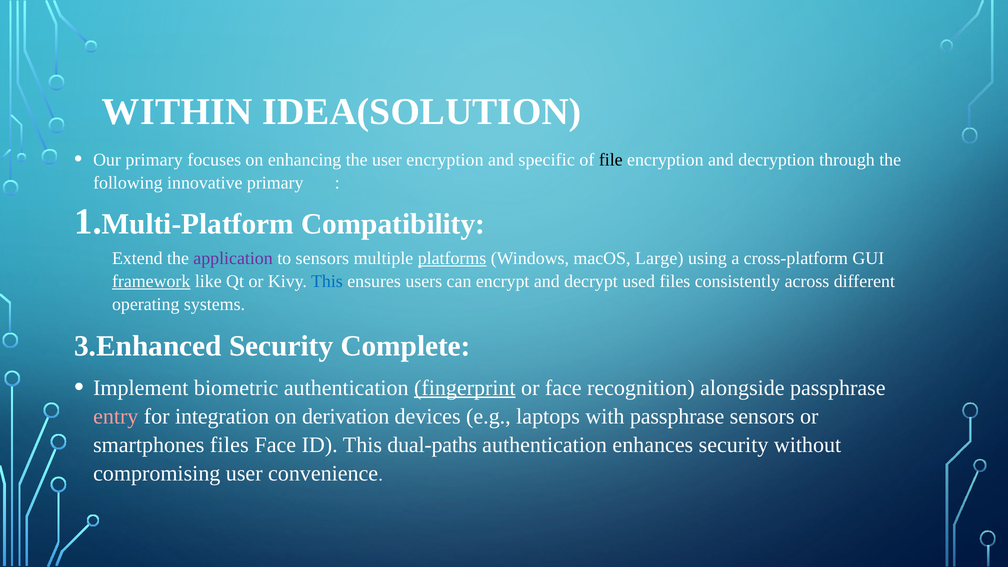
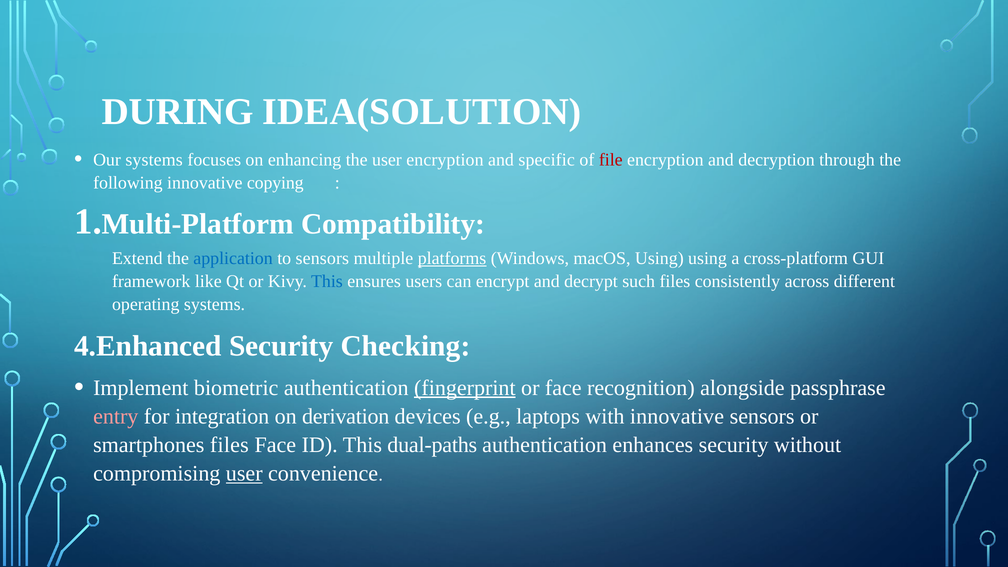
WITHIN: WITHIN -> DURING
Our primary: primary -> systems
file colour: black -> red
innovative primary: primary -> copying
application colour: purple -> blue
macOS Large: Large -> Using
framework underline: present -> none
used: used -> such
3.Enhanced: 3.Enhanced -> 4.Enhanced
Complete: Complete -> Checking
with passphrase: passphrase -> innovative
user at (244, 473) underline: none -> present
